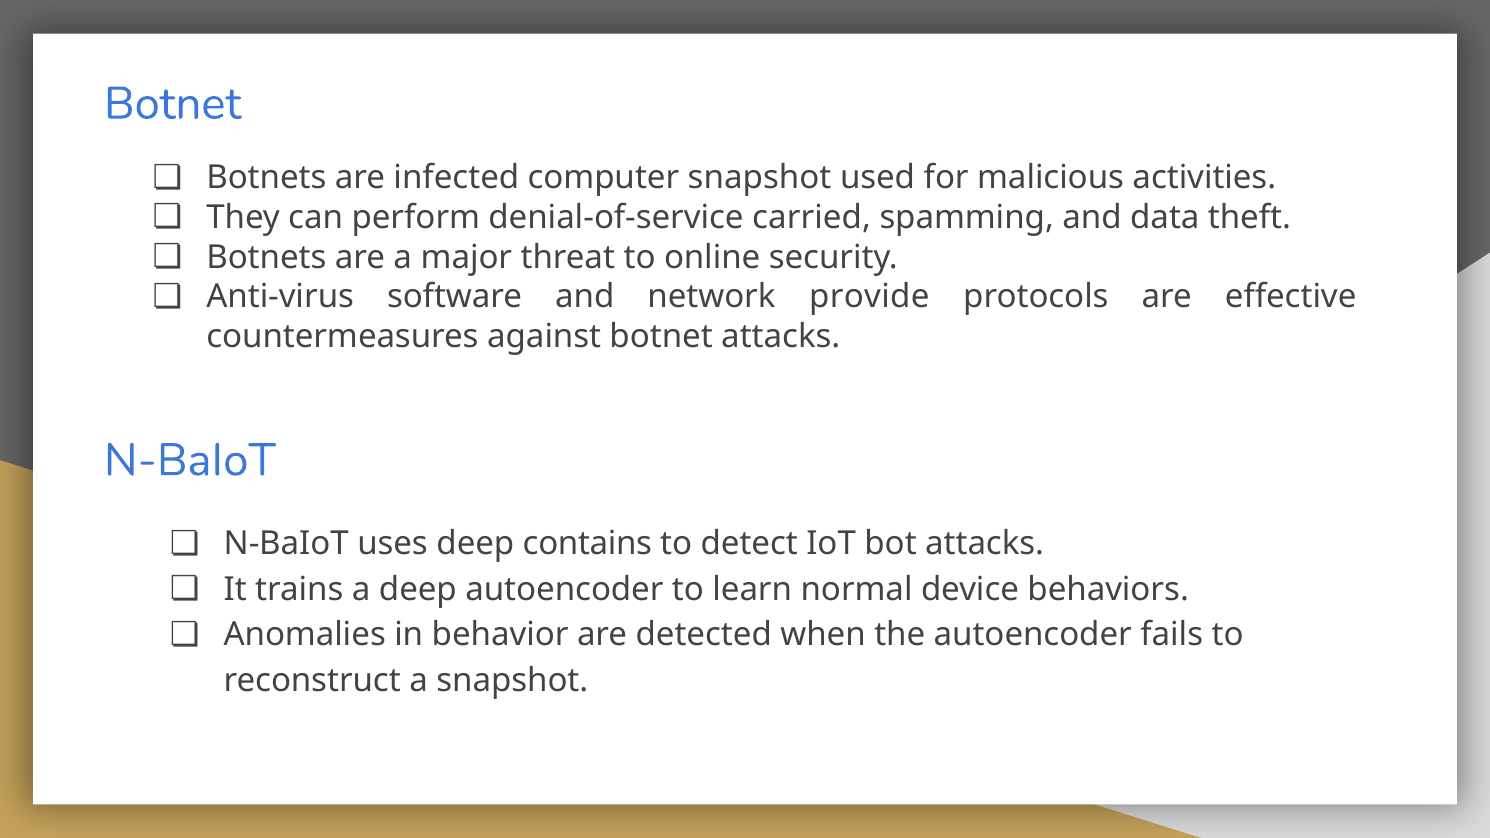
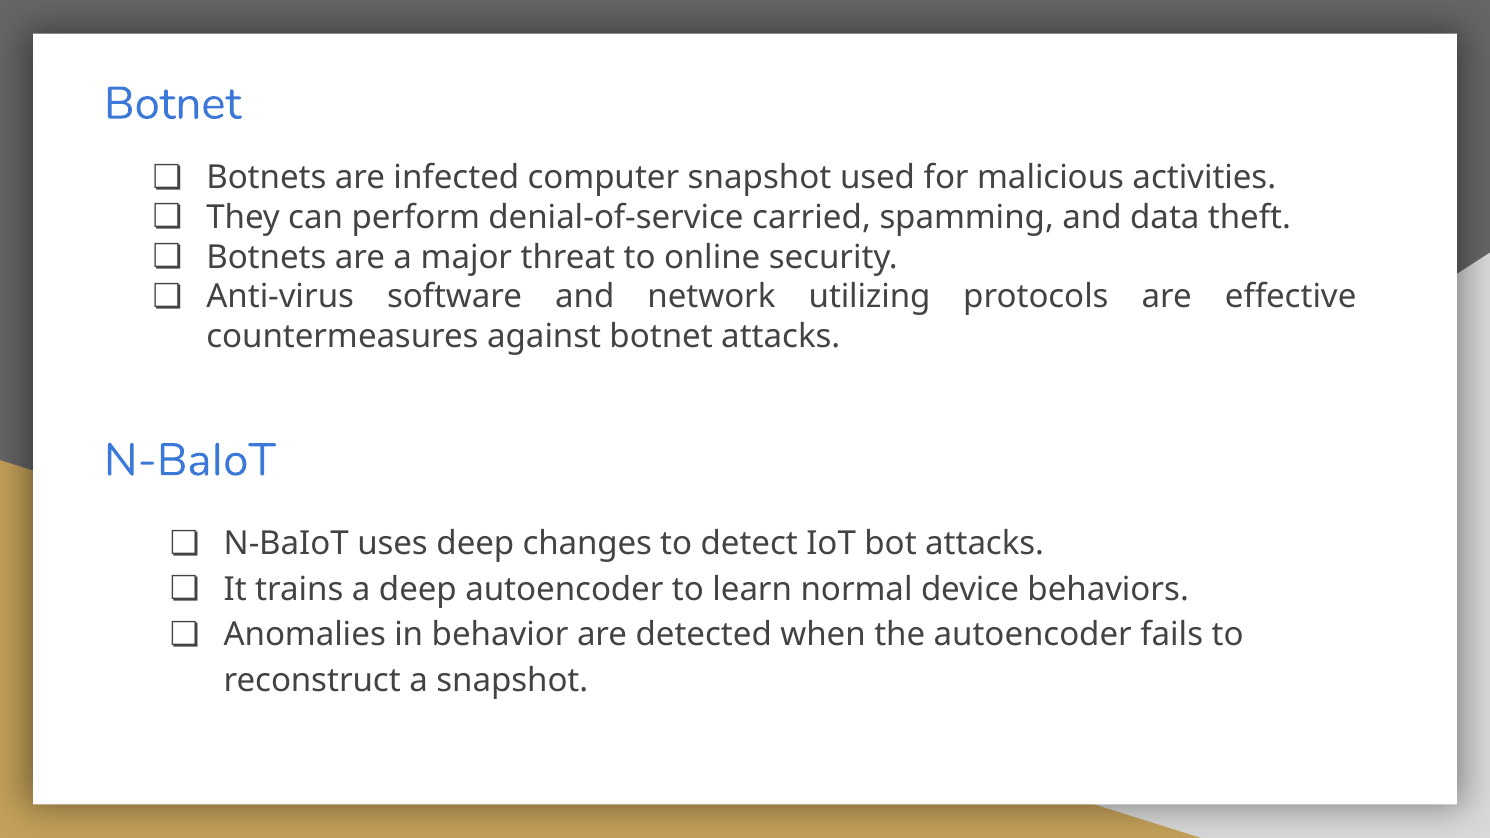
provide: provide -> utilizing
contains: contains -> changes
